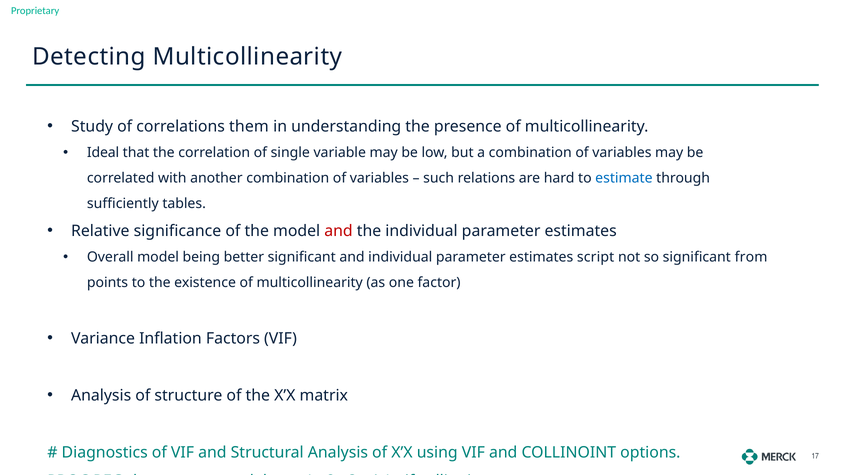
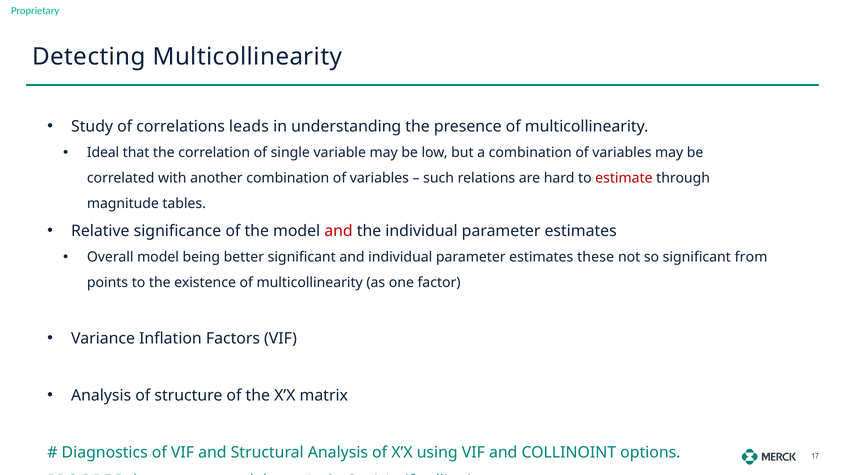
them: them -> leads
estimate colour: blue -> red
sufficiently: sufficiently -> magnitude
script: script -> these
